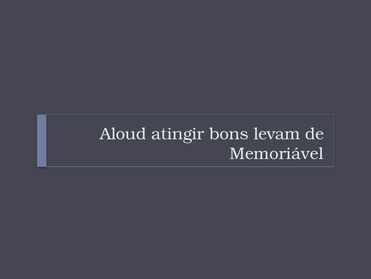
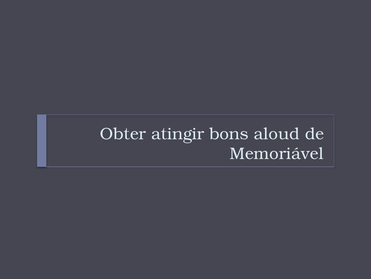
Aloud: Aloud -> Obter
levam: levam -> aloud
